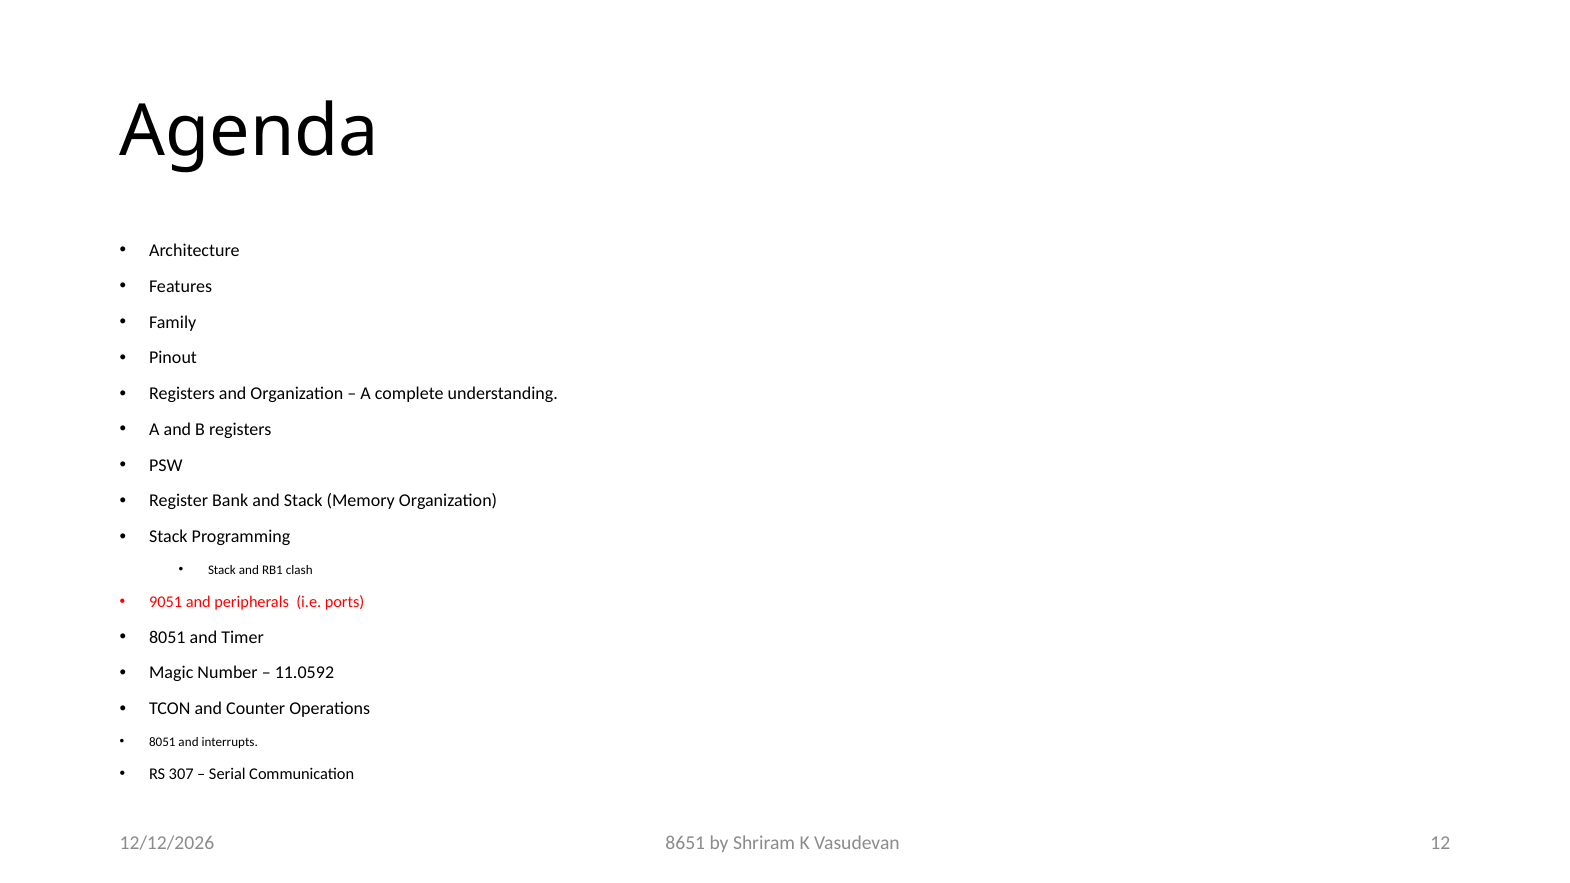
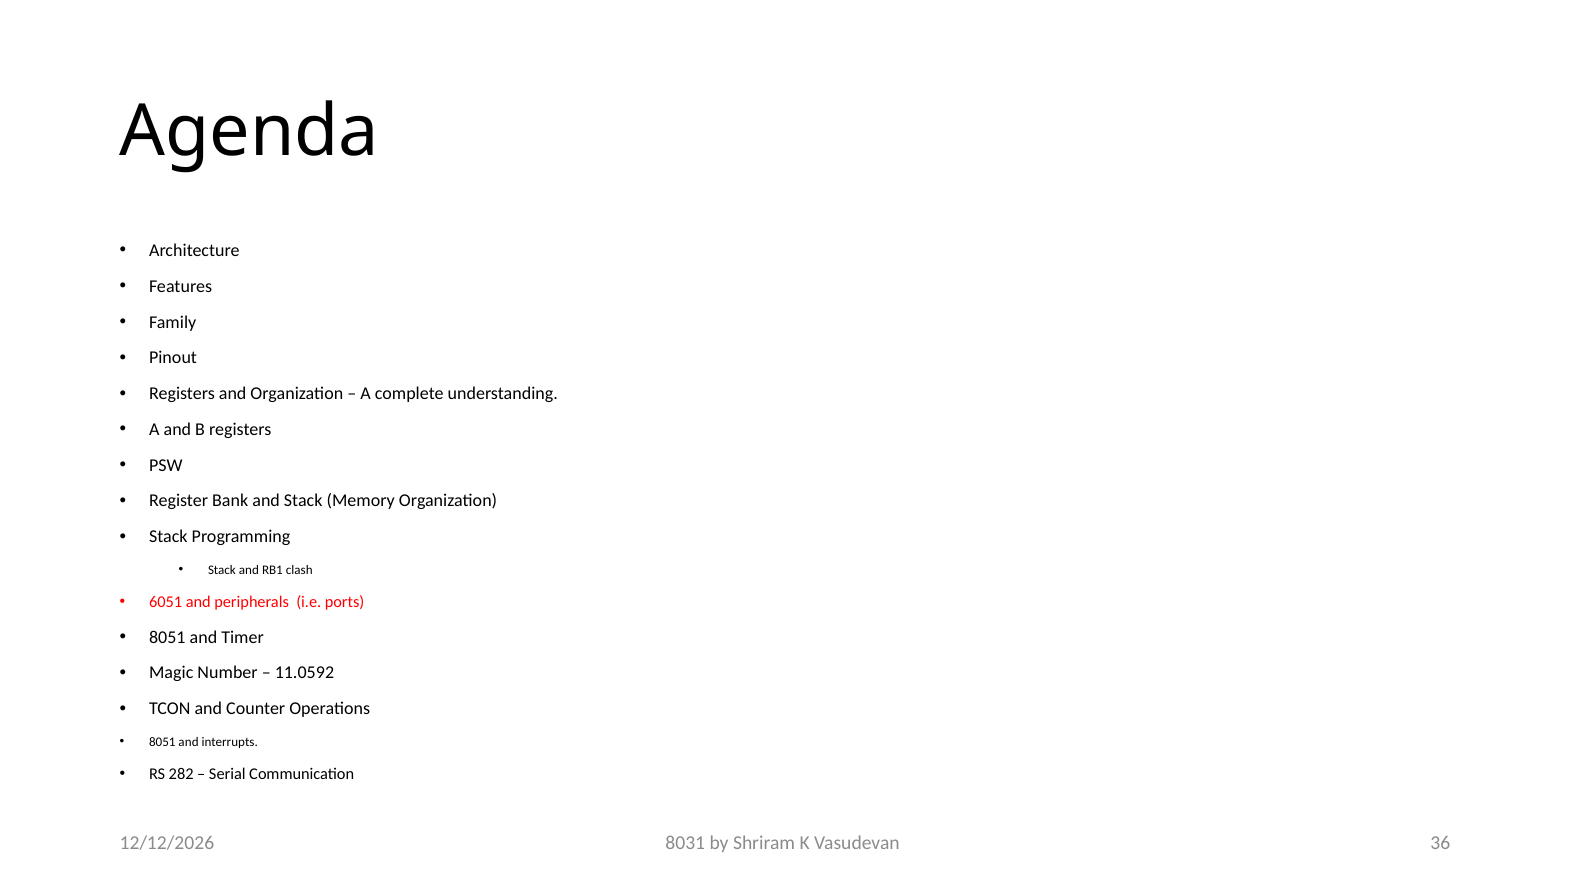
9051: 9051 -> 6051
307: 307 -> 282
8651: 8651 -> 8031
12: 12 -> 36
